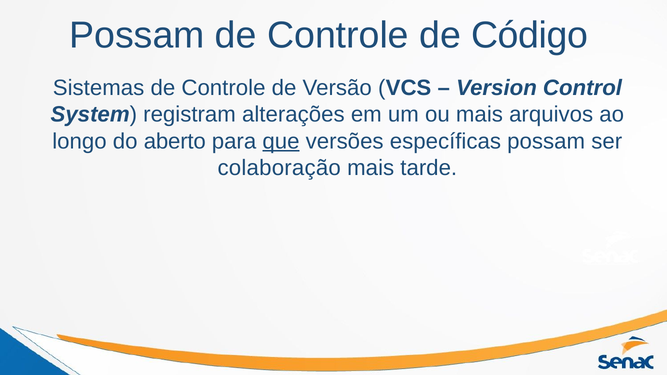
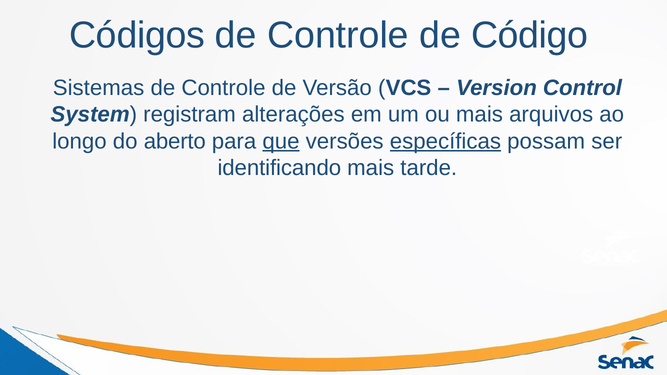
Possam at (137, 35): Possam -> Códigos
específicas underline: none -> present
colaboração: colaboração -> identificando
